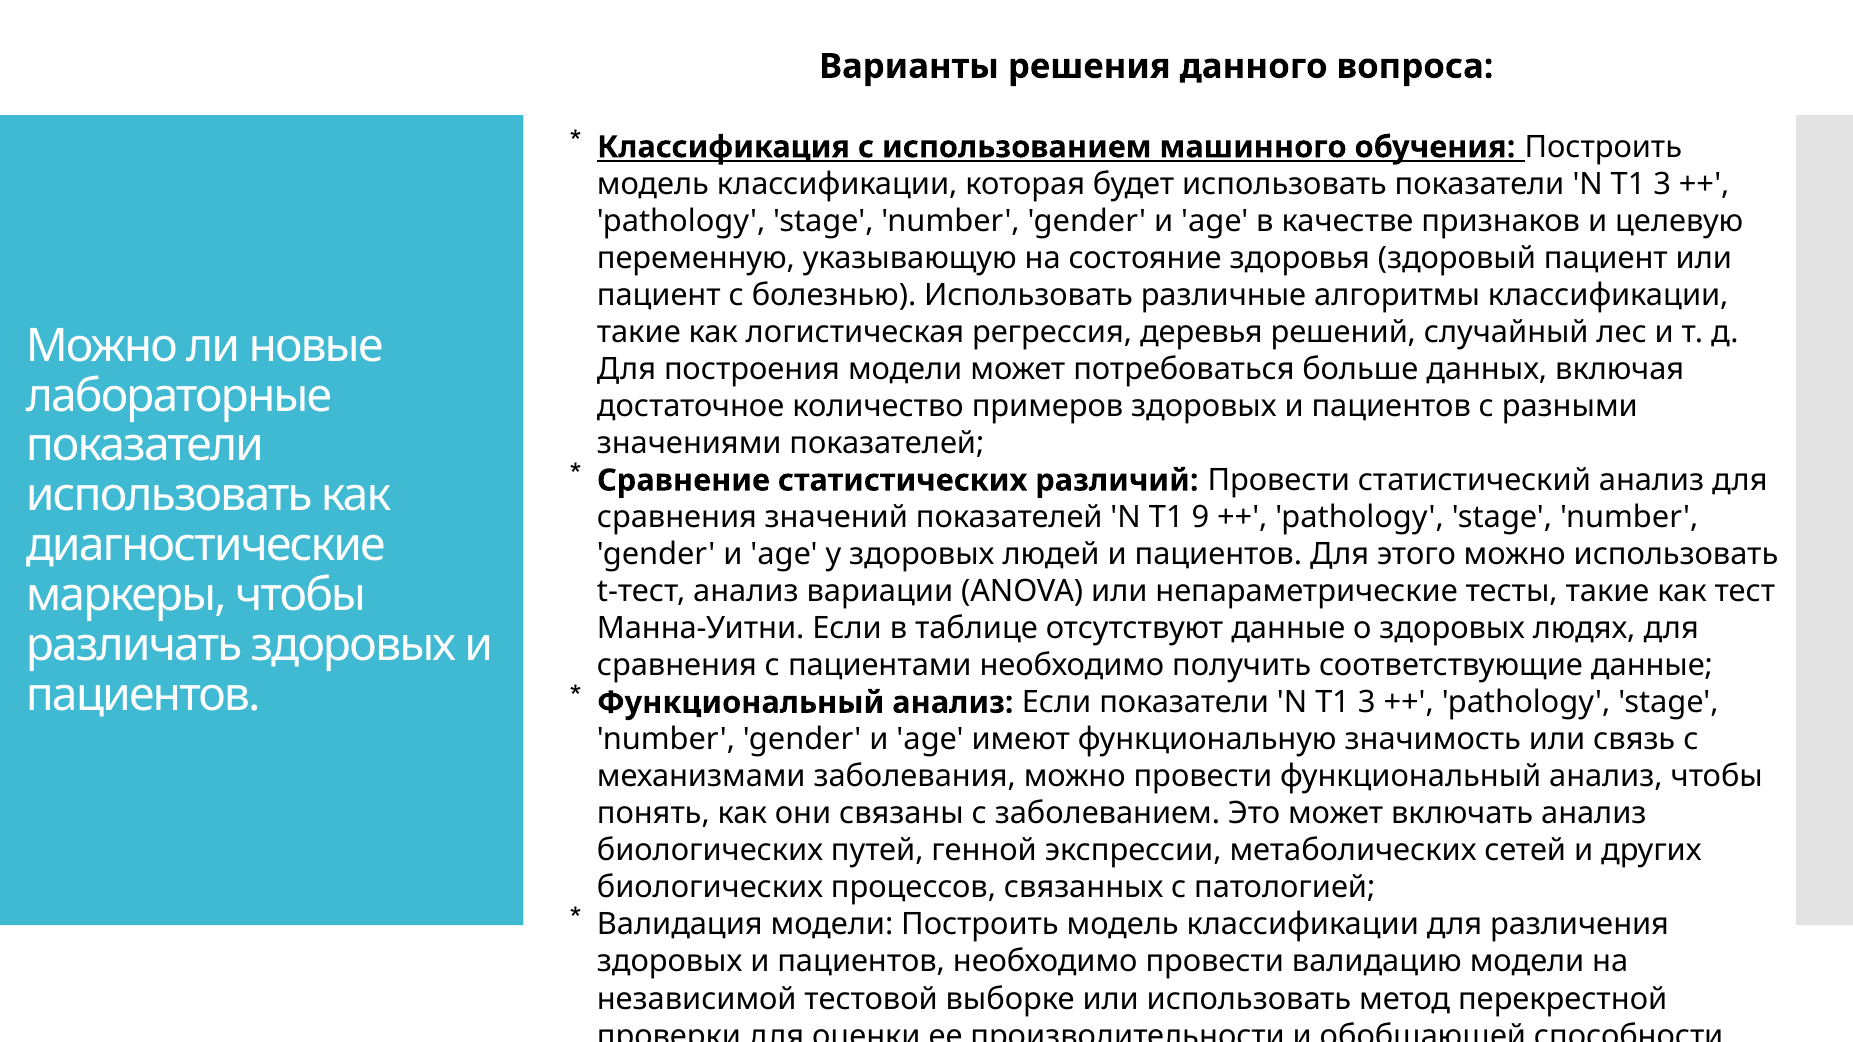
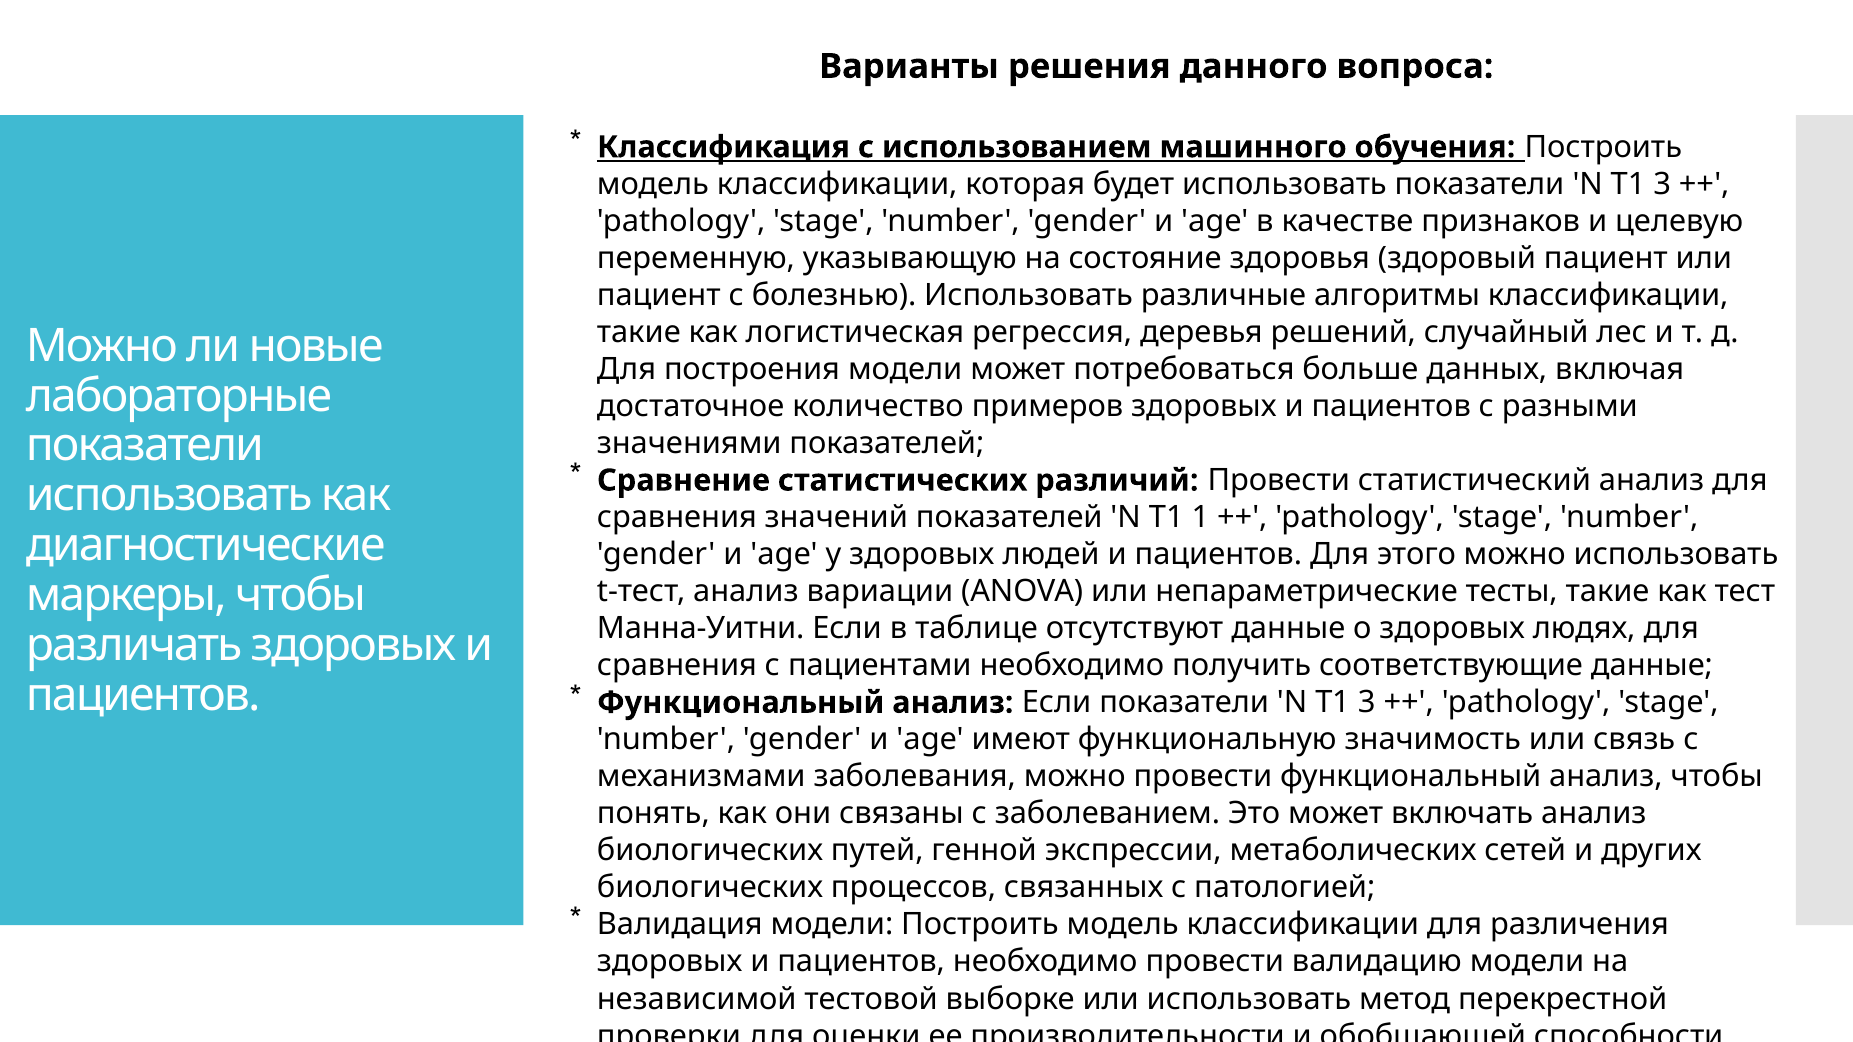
9: 9 -> 1
